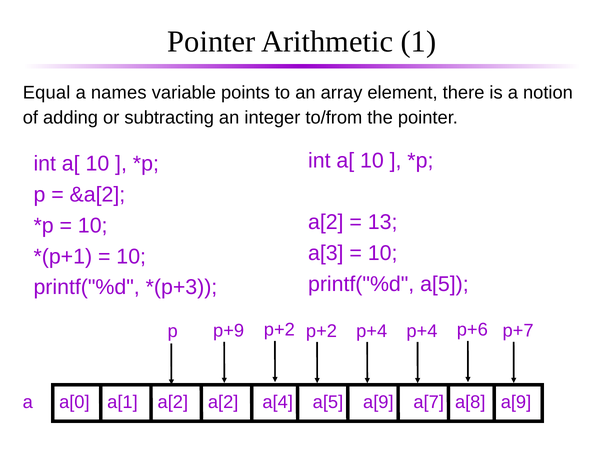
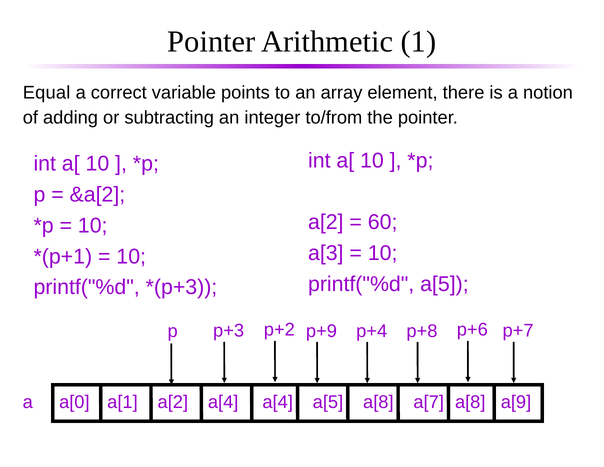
names: names -> correct
13: 13 -> 60
p+9: p+9 -> p+3
p+2 p+2: p+2 -> p+9
p+4 p+4: p+4 -> p+8
a[2 a[2: a[2 -> a[4
a[5 a[9: a[9 -> a[8
